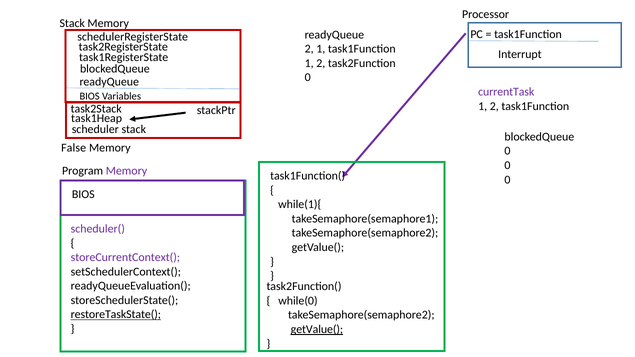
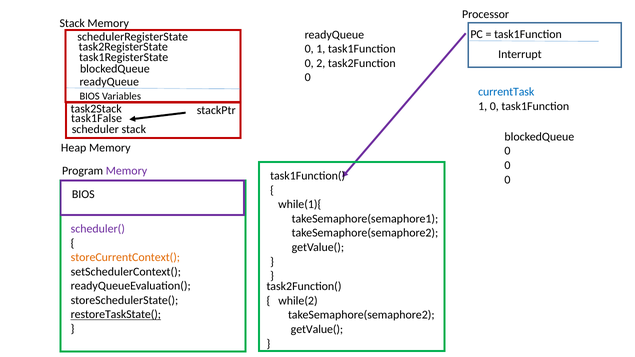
2 at (309, 49): 2 -> 0
1 at (309, 63): 1 -> 0
currentTask colour: purple -> blue
2 at (494, 106): 2 -> 0
task1Heap: task1Heap -> task1False
False: False -> Heap
storeCurrentContext( colour: purple -> orange
while(0: while(0 -> while(2
getValue( at (317, 330) underline: present -> none
